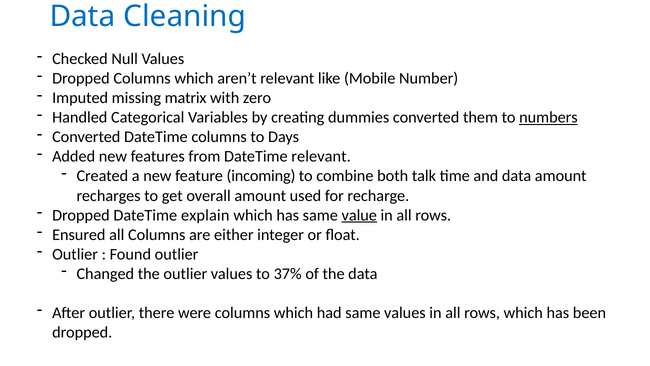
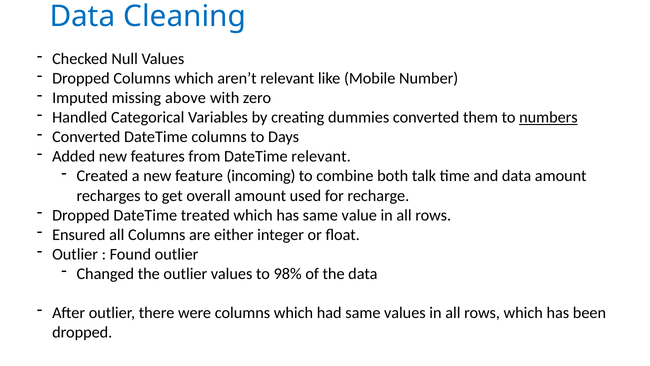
matrix: matrix -> above
explain: explain -> treated
value underline: present -> none
37%: 37% -> 98%
